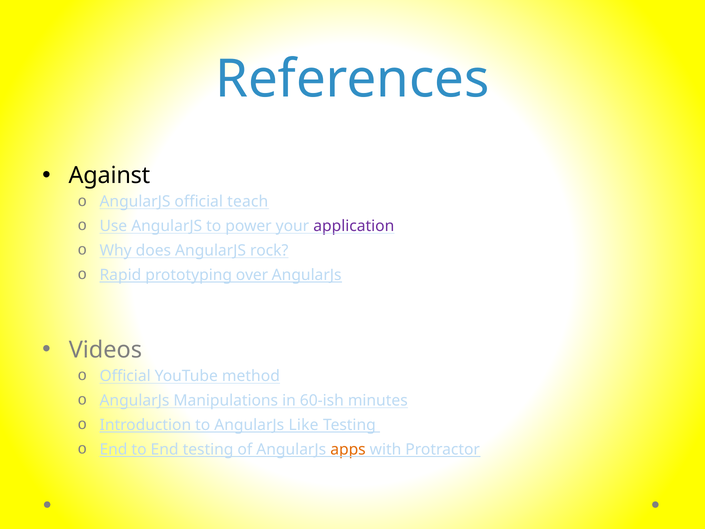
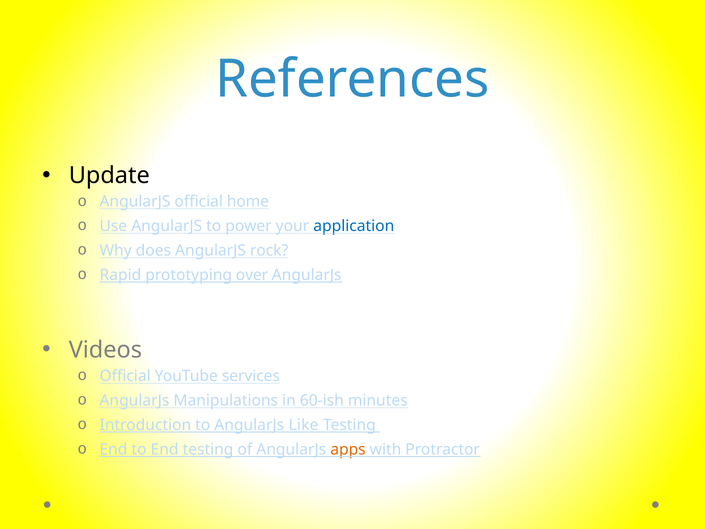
Against: Against -> Update
teach: teach -> home
application colour: purple -> blue
method: method -> services
